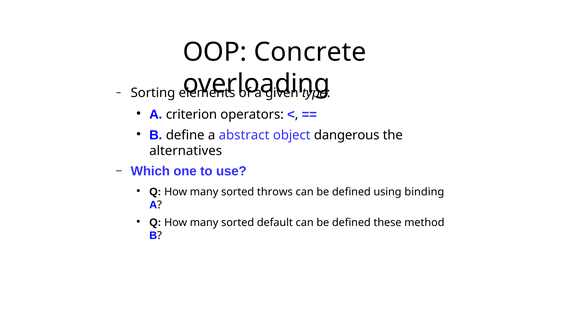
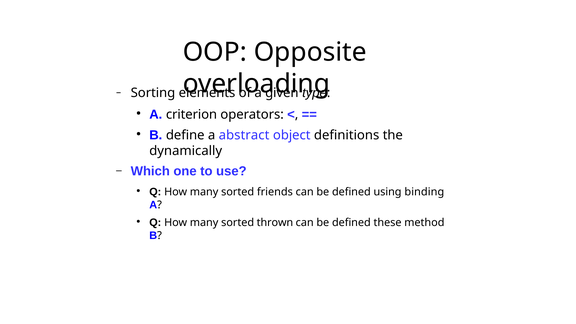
Concrete: Concrete -> Opposite
dangerous: dangerous -> definitions
alternatives: alternatives -> dynamically
throws: throws -> friends
default: default -> thrown
